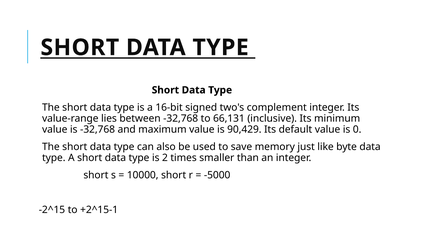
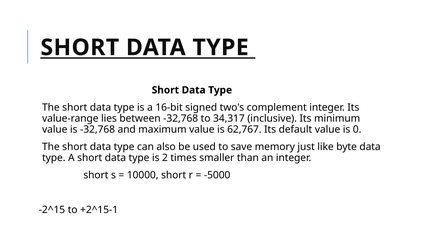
66,131: 66,131 -> 34,317
90,429: 90,429 -> 62,767
